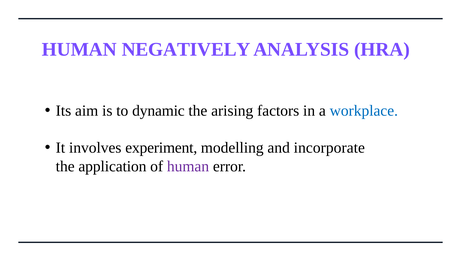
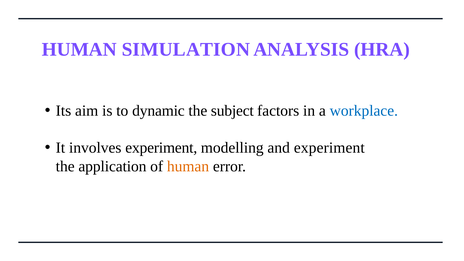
NEGATIVELY: NEGATIVELY -> SIMULATION
arising: arising -> subject
and incorporate: incorporate -> experiment
human at (188, 166) colour: purple -> orange
